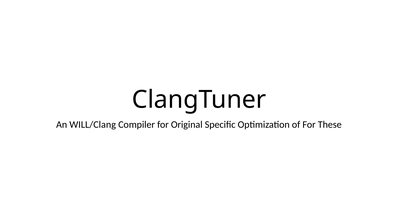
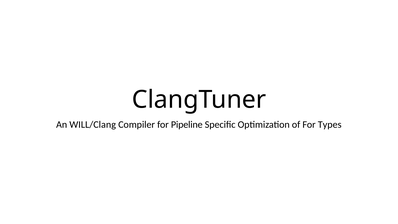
Original: Original -> Pipeline
These: These -> Types
